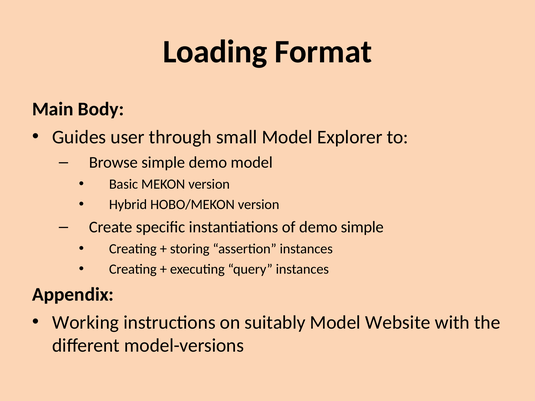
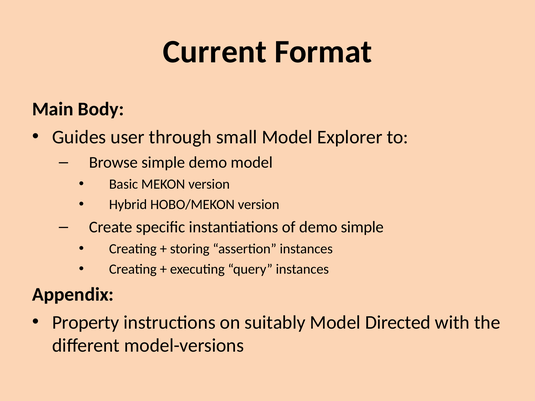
Loading: Loading -> Current
Working: Working -> Property
Website: Website -> Directed
